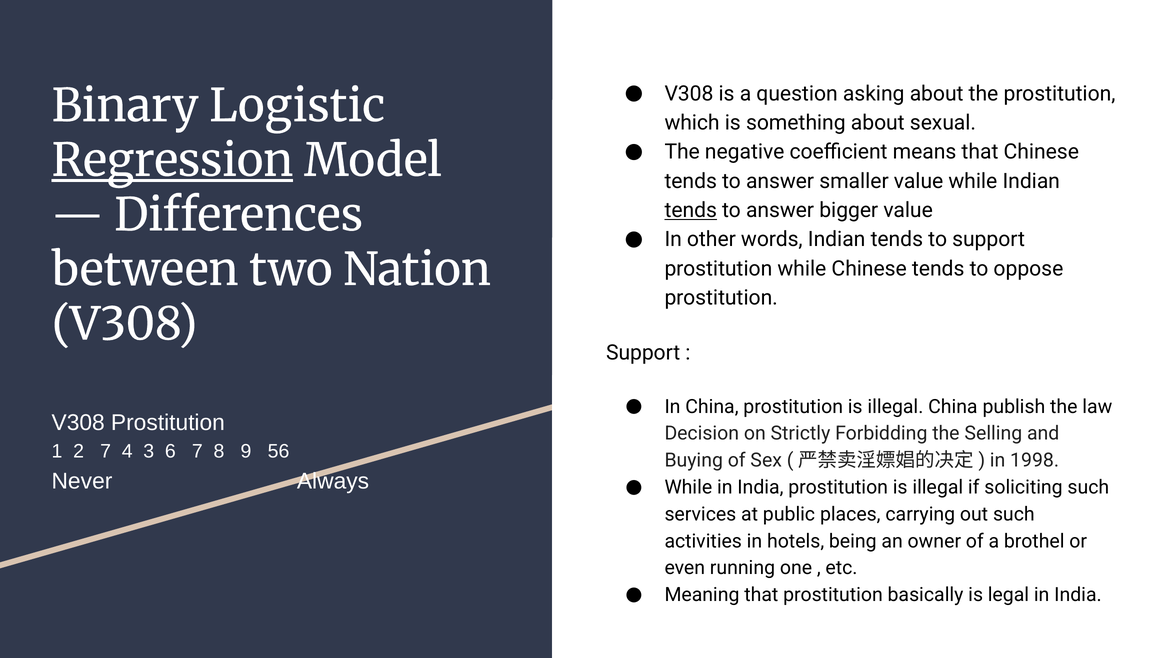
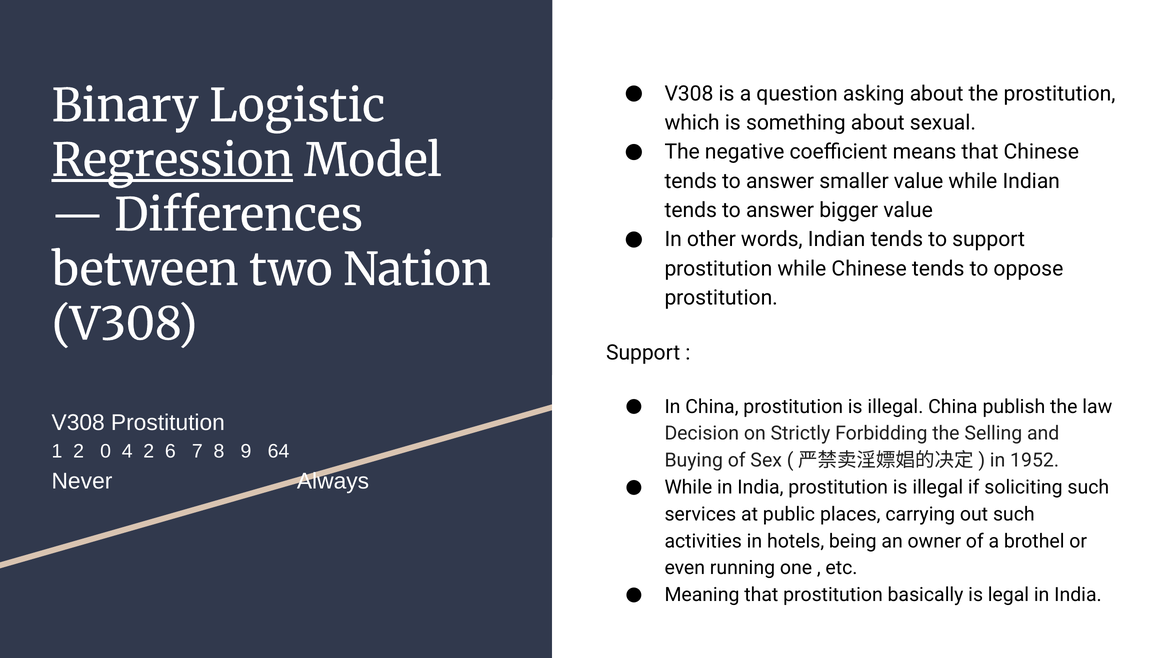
tends at (691, 210) underline: present -> none
2 7: 7 -> 0
4 3: 3 -> 2
56: 56 -> 64
1998: 1998 -> 1952
